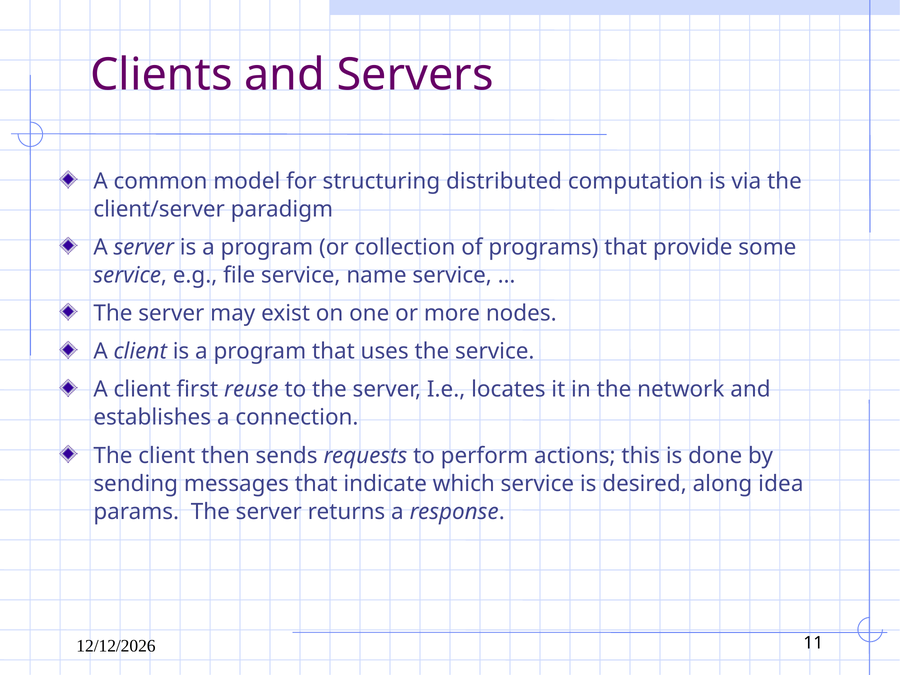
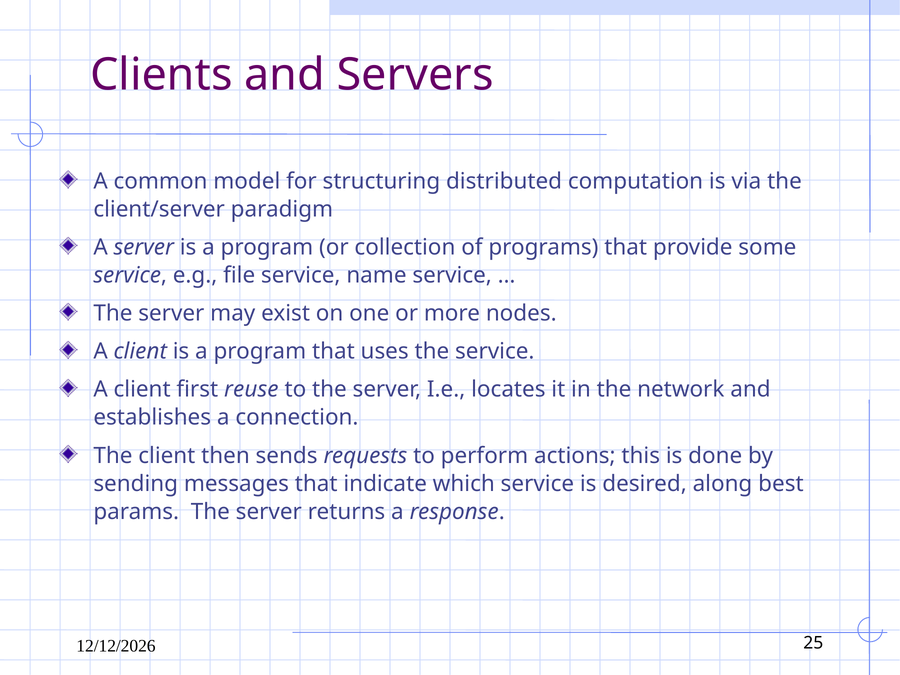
idea: idea -> best
11: 11 -> 25
